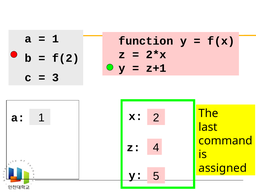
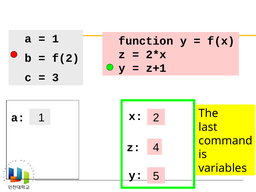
assigned: assigned -> variables
